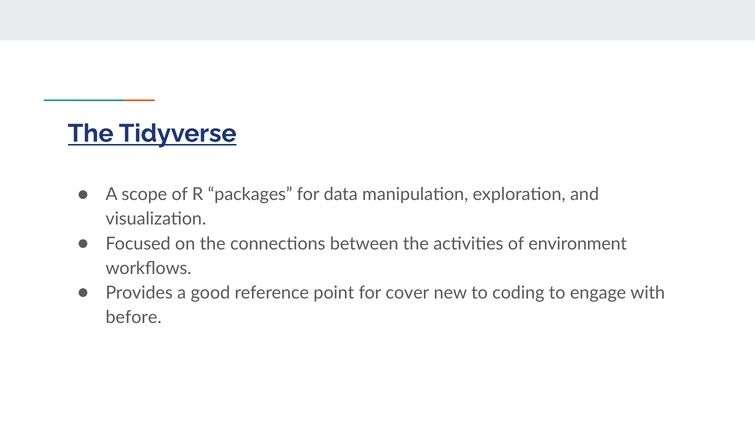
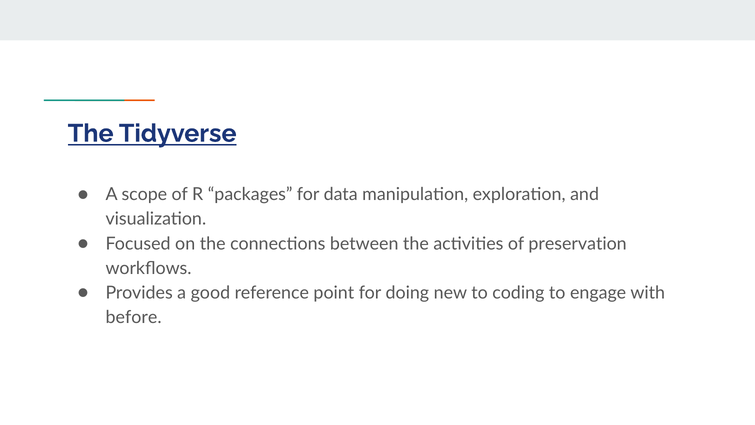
environment: environment -> preservation
cover: cover -> doing
